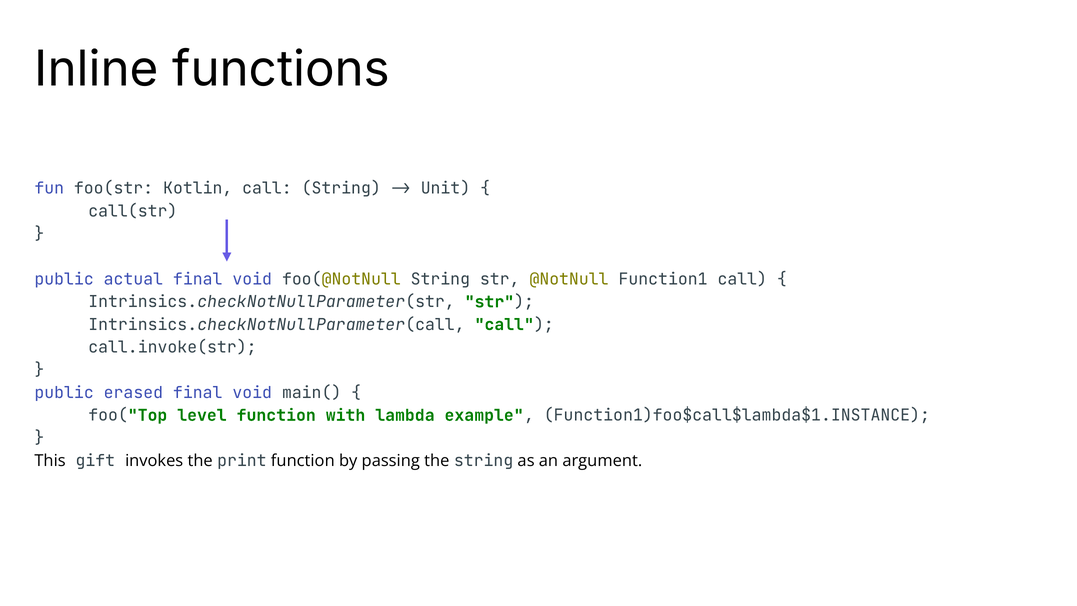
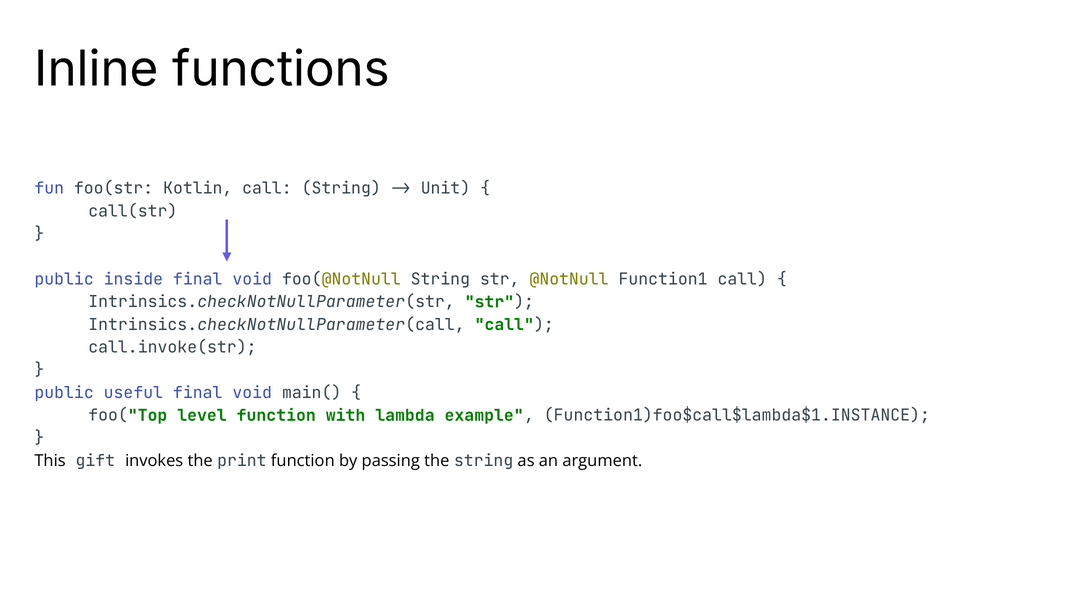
actual: actual -> inside
erased: erased -> useful
